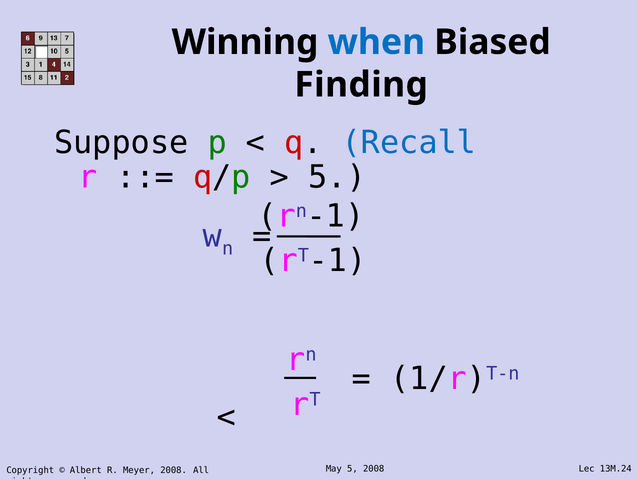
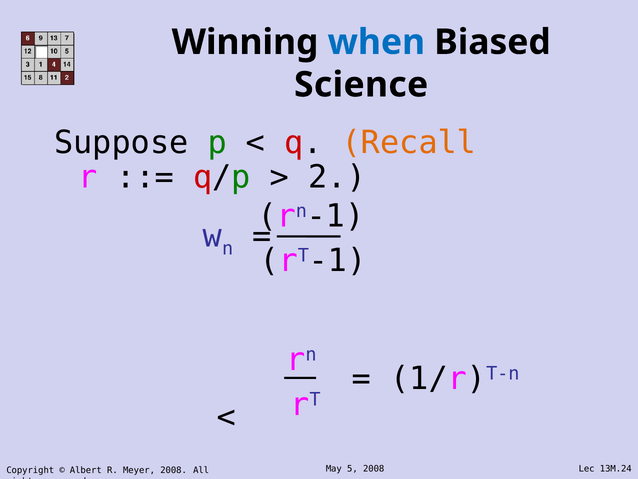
Finding: Finding -> Science
Recall colour: blue -> orange
5 at (337, 177): 5 -> 2
